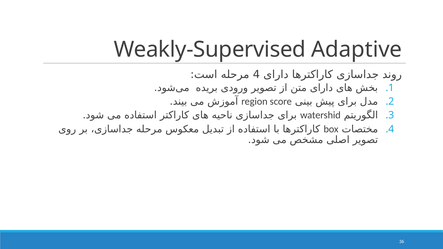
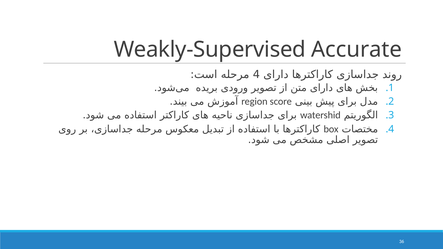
Adaptive: Adaptive -> Accurate
